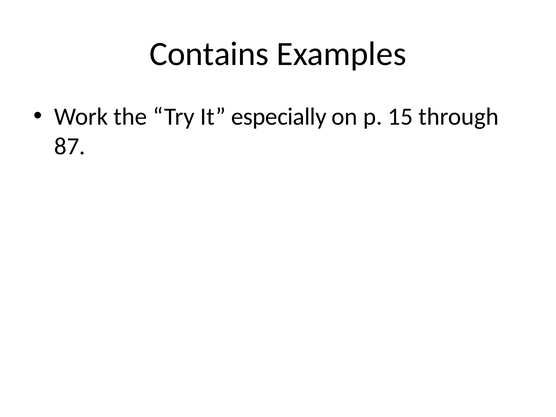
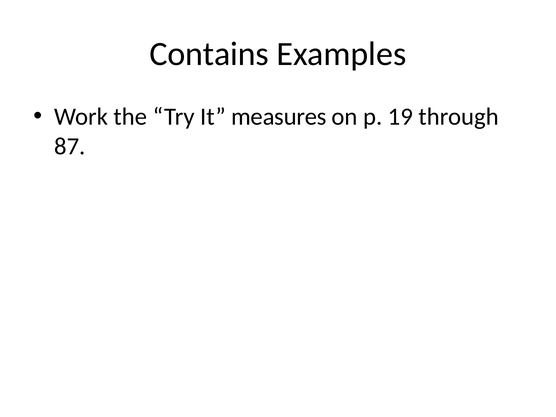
especially: especially -> measures
15: 15 -> 19
